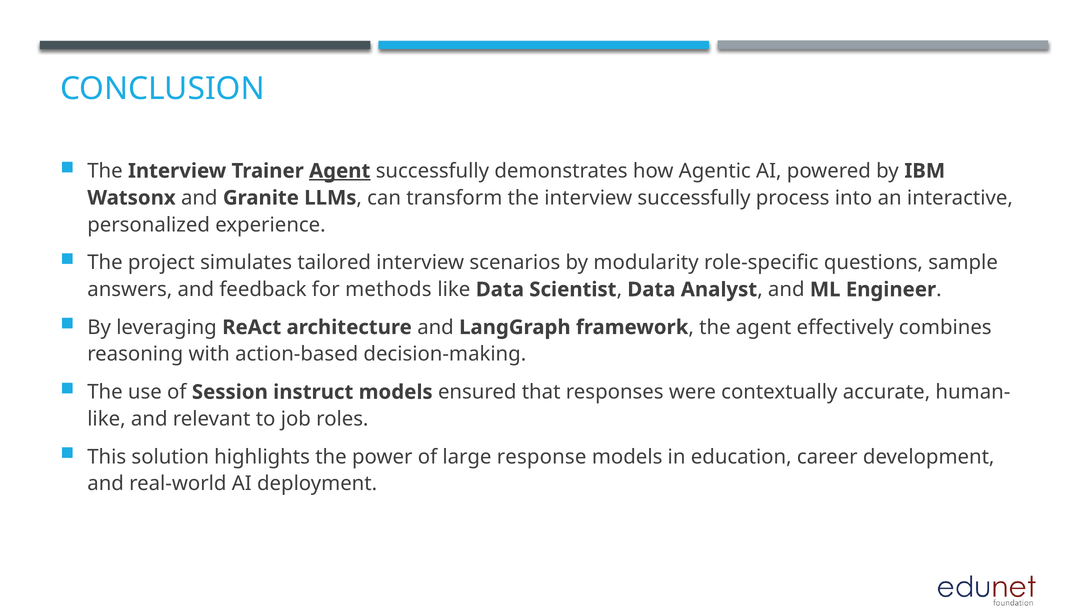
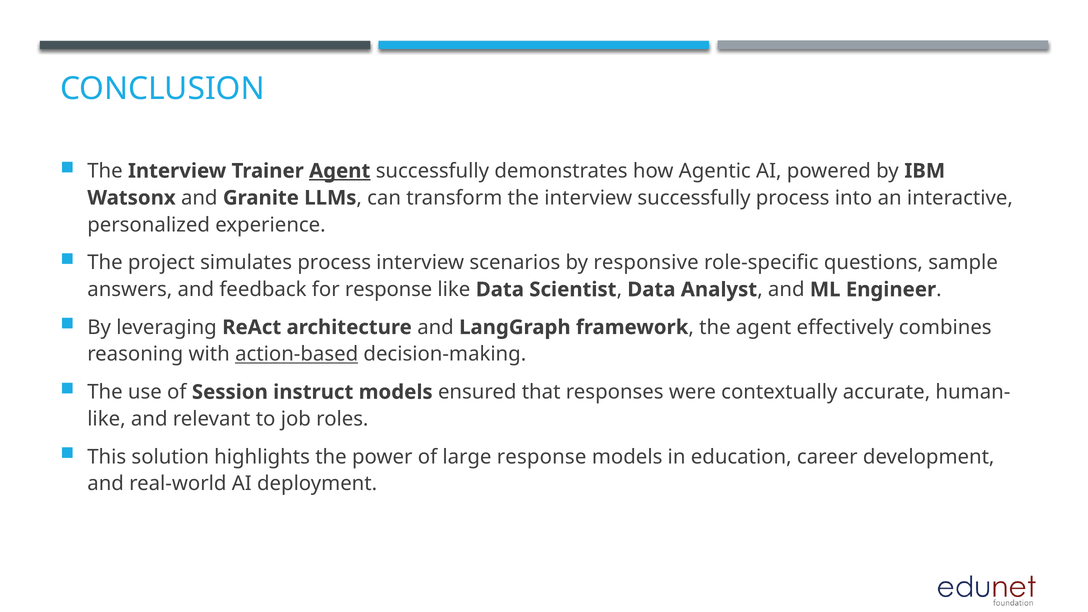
simulates tailored: tailored -> process
modularity: modularity -> responsive
for methods: methods -> response
action-based underline: none -> present
